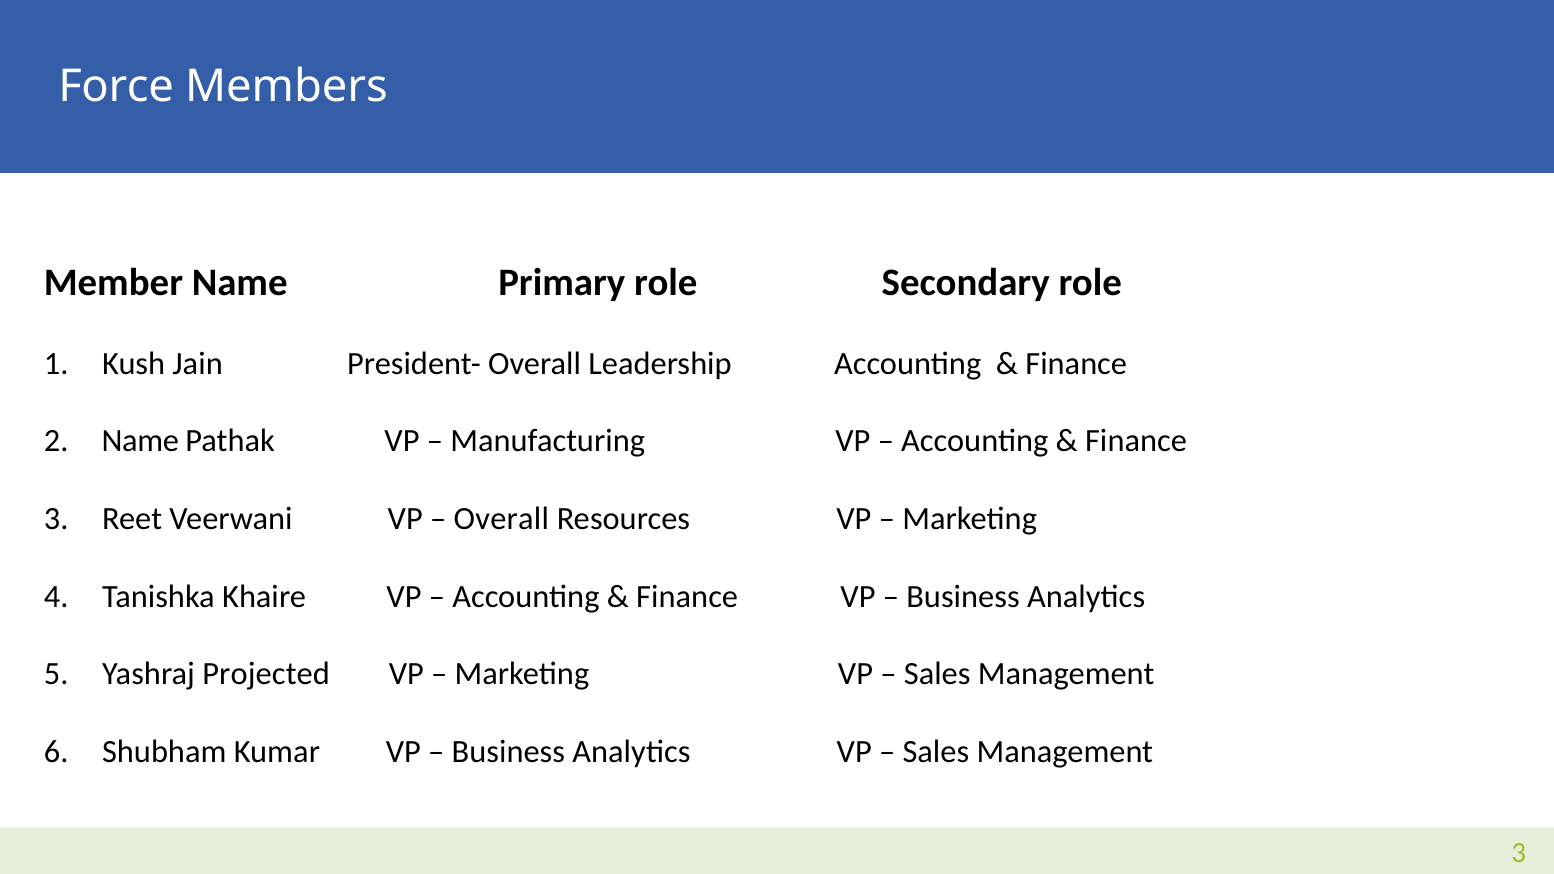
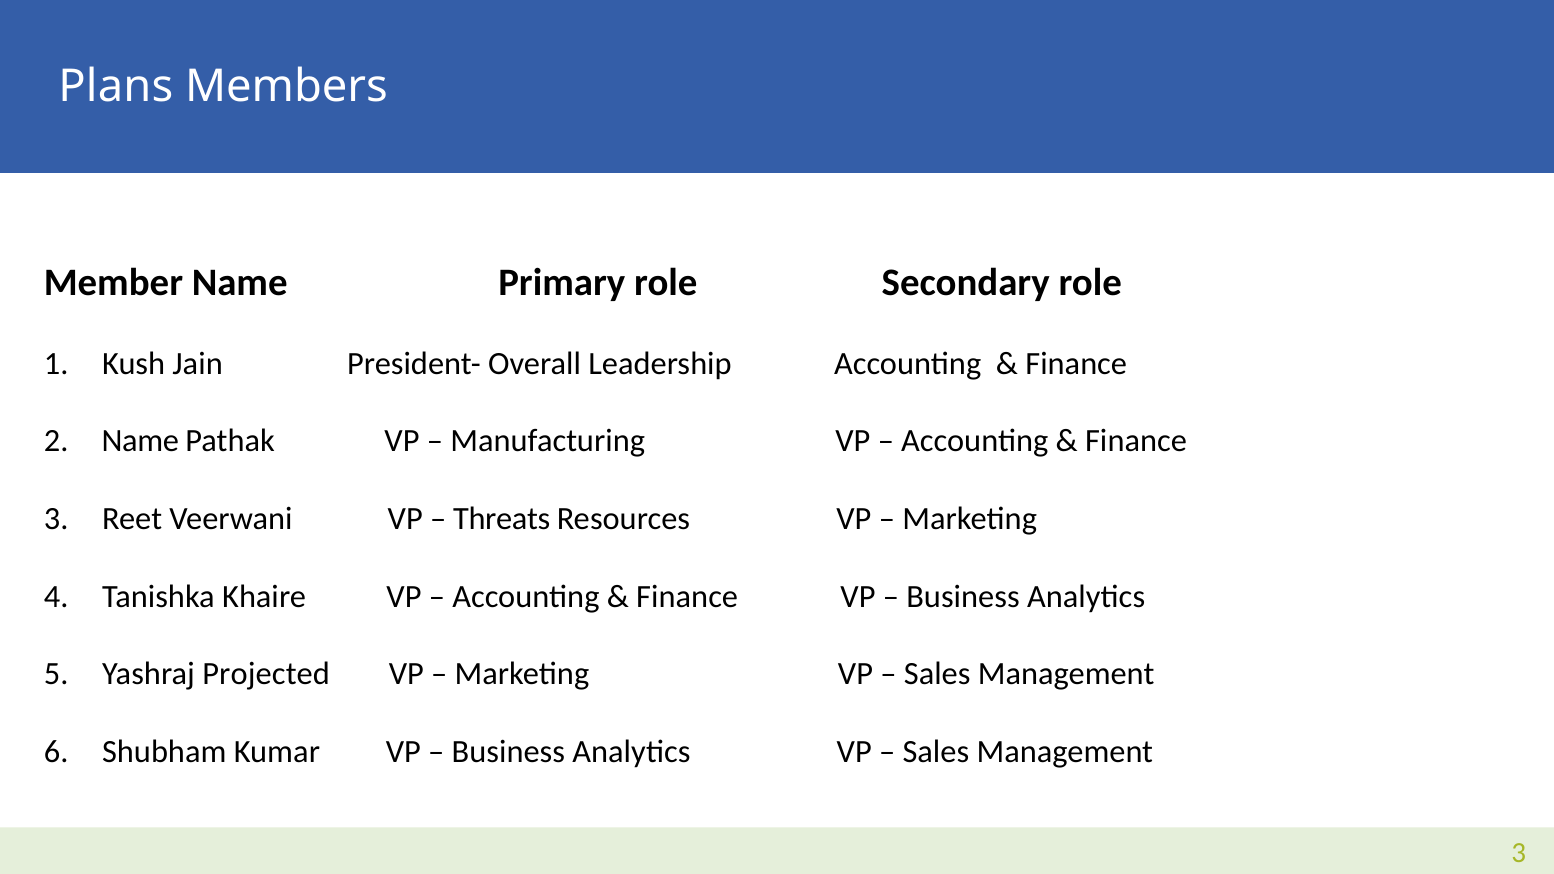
Force: Force -> Plans
Overall at (501, 519): Overall -> Threats
